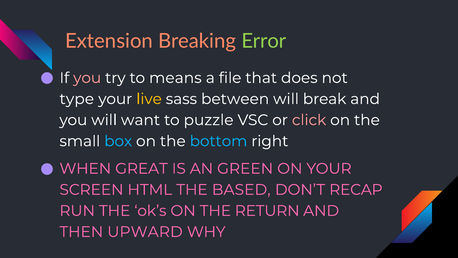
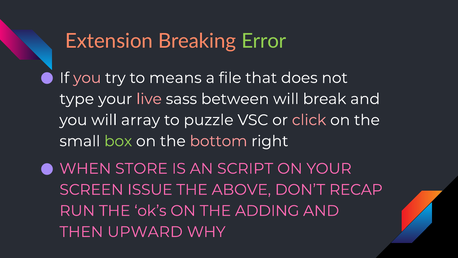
live colour: yellow -> pink
want: want -> array
box colour: light blue -> light green
bottom colour: light blue -> pink
GREAT: GREAT -> STORE
GREEN: GREEN -> SCRIPT
HTML: HTML -> ISSUE
BASED: BASED -> ABOVE
RETURN: RETURN -> ADDING
